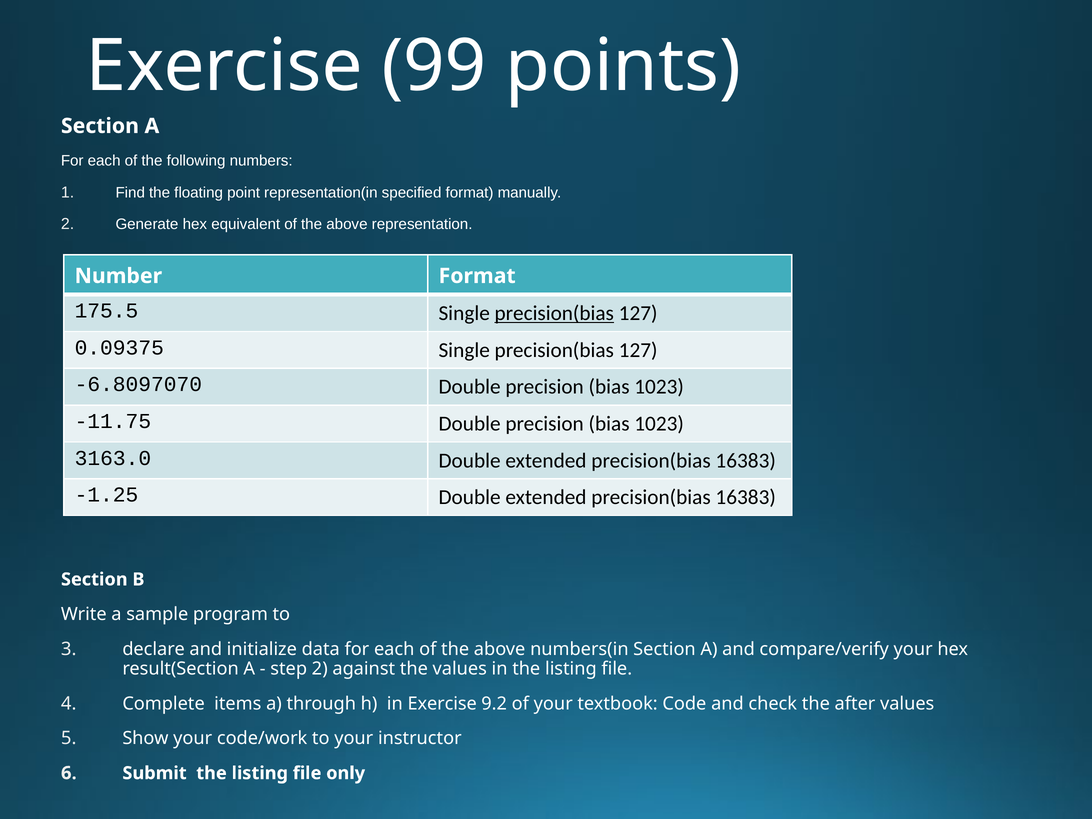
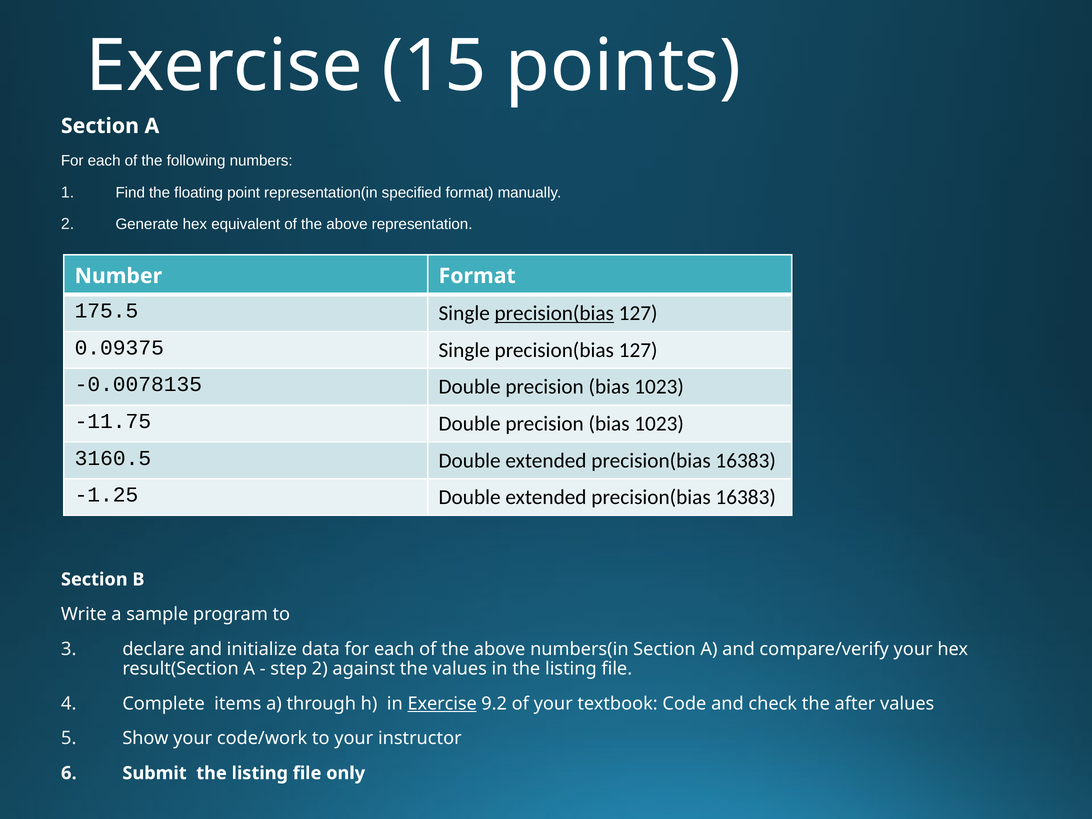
99: 99 -> 15
-6.8097070: -6.8097070 -> -0.0078135
3163.0: 3163.0 -> 3160.5
Exercise at (442, 704) underline: none -> present
